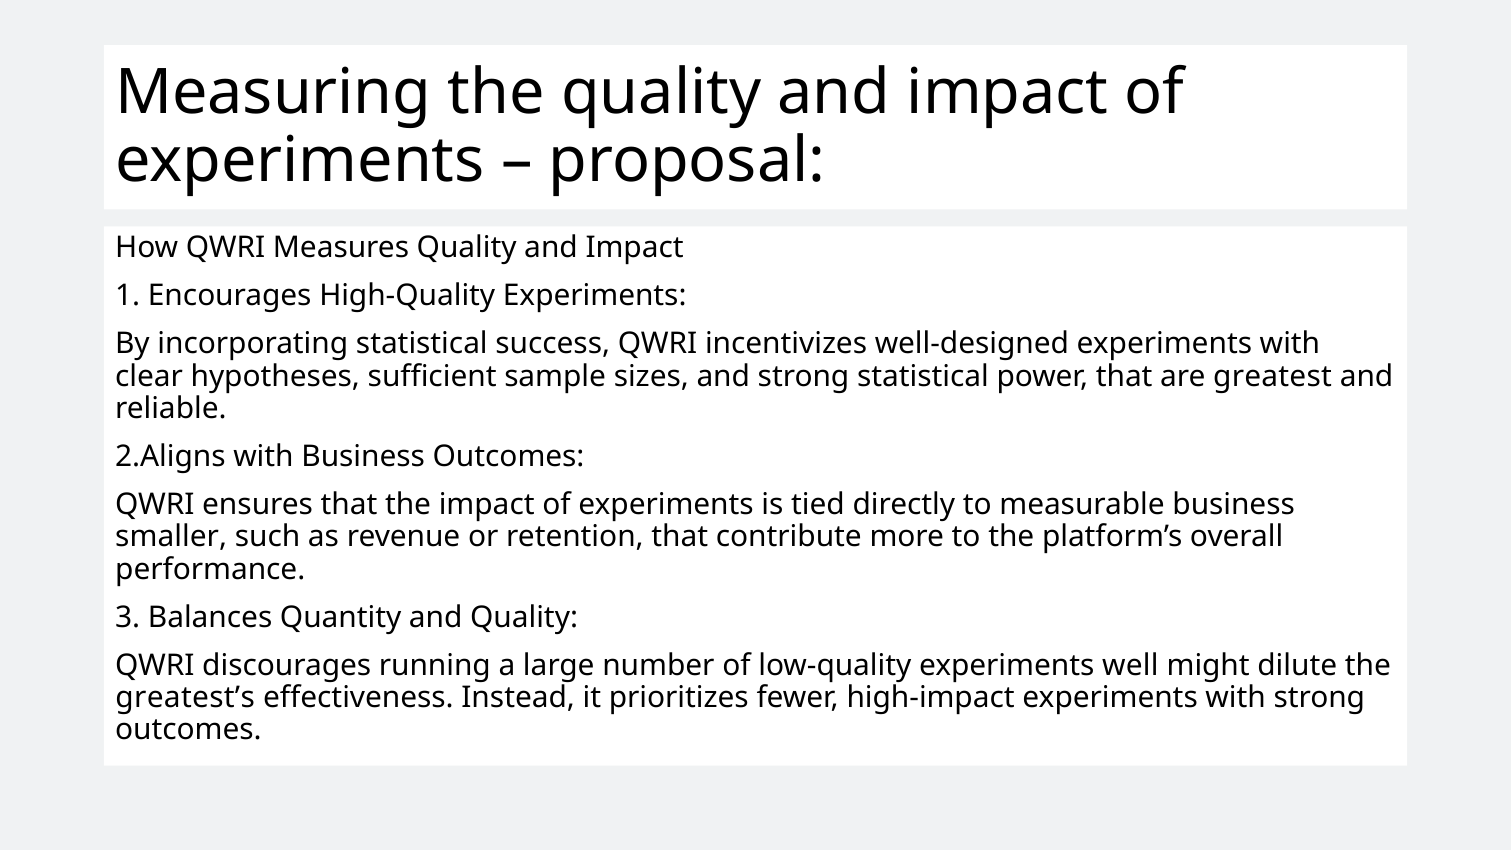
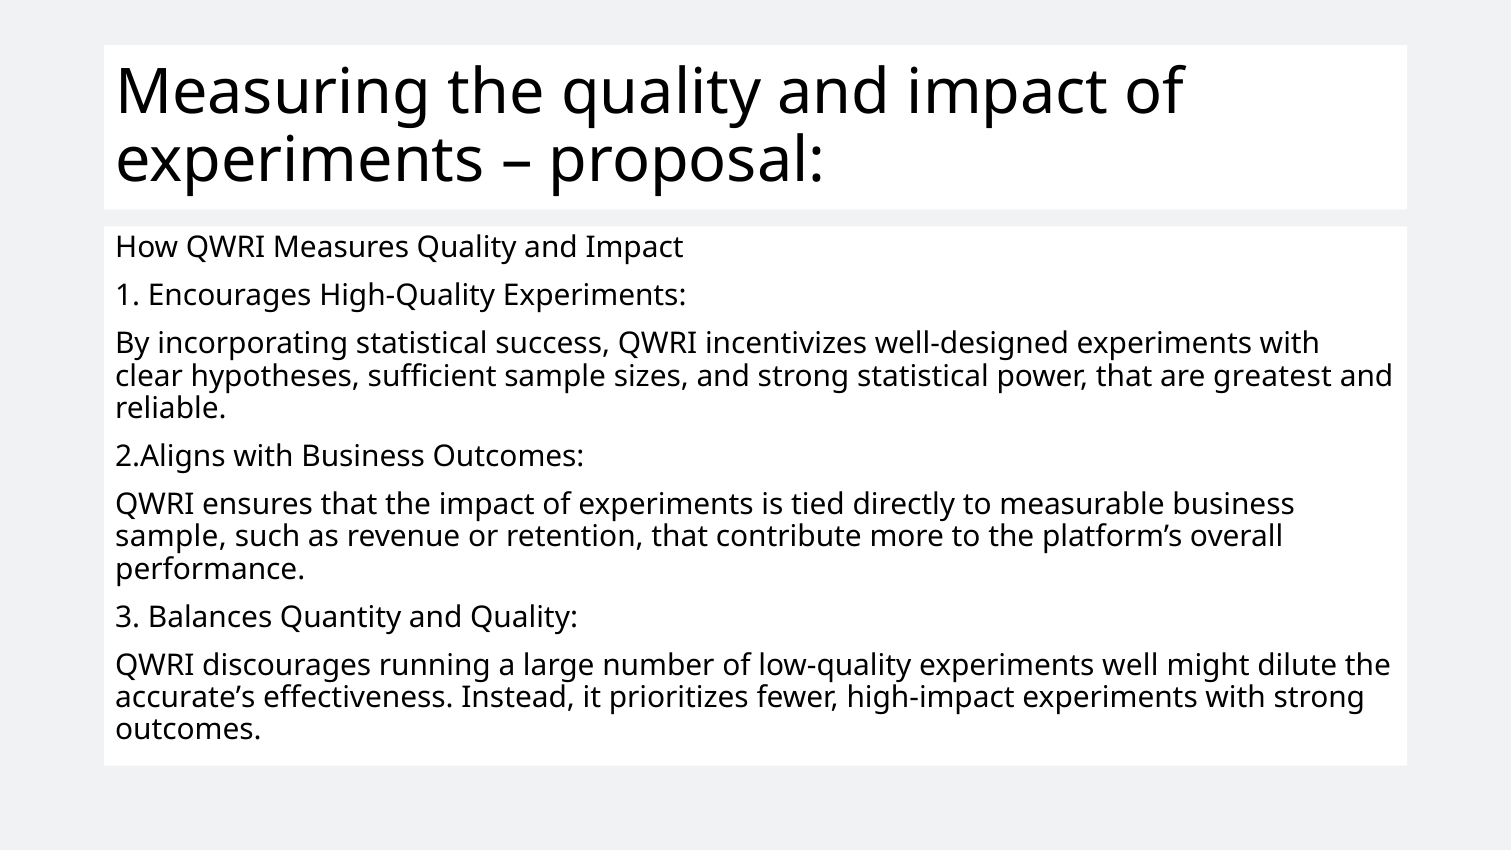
smaller at (171, 537): smaller -> sample
greatest’s: greatest’s -> accurate’s
